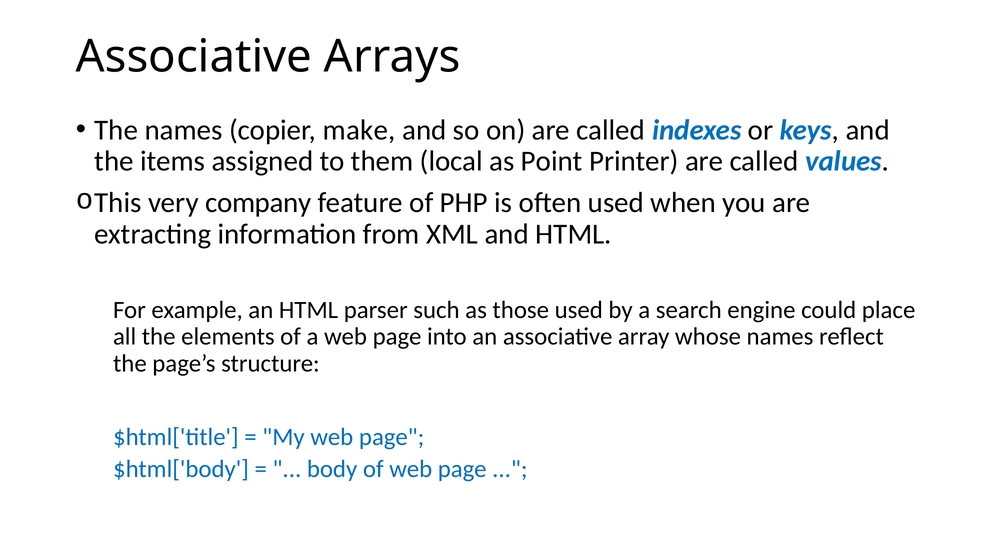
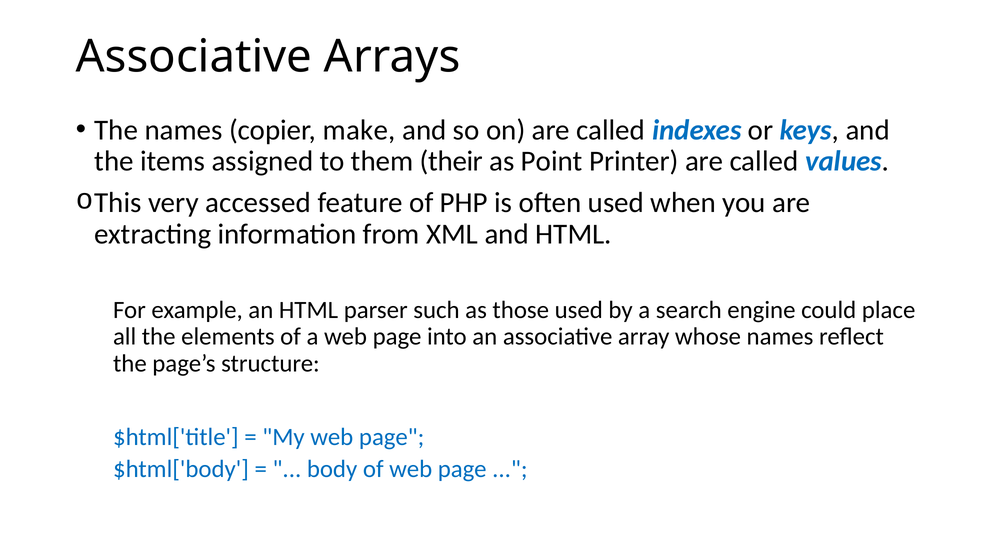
local: local -> their
company: company -> accessed
